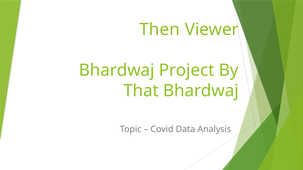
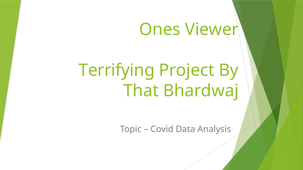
Then: Then -> Ones
Bhardwaj at (117, 70): Bhardwaj -> Terrifying
